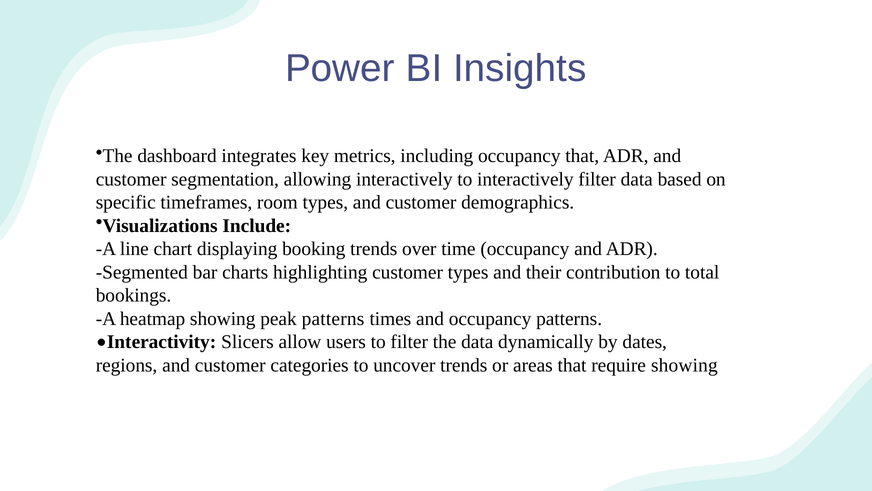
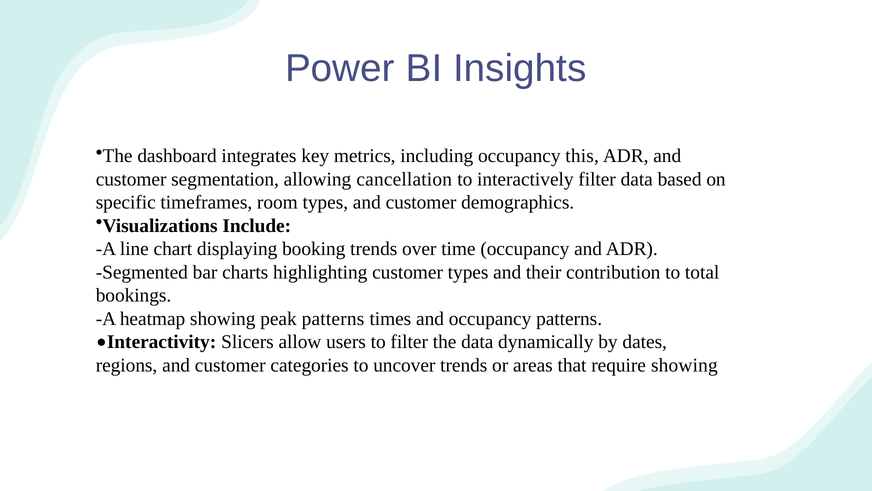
occupancy that: that -> this
allowing interactively: interactively -> cancellation
